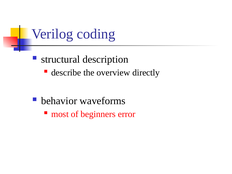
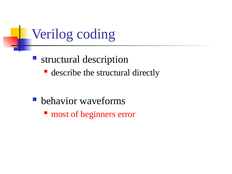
the overview: overview -> structural
